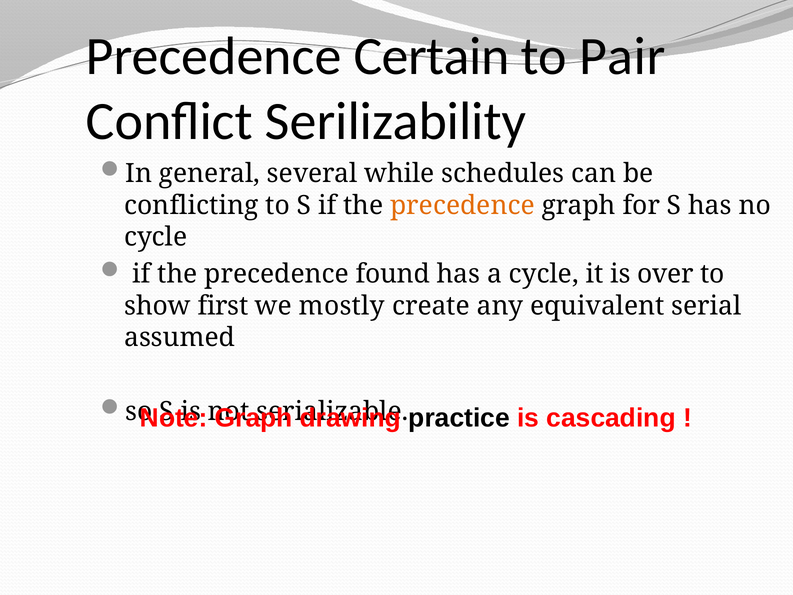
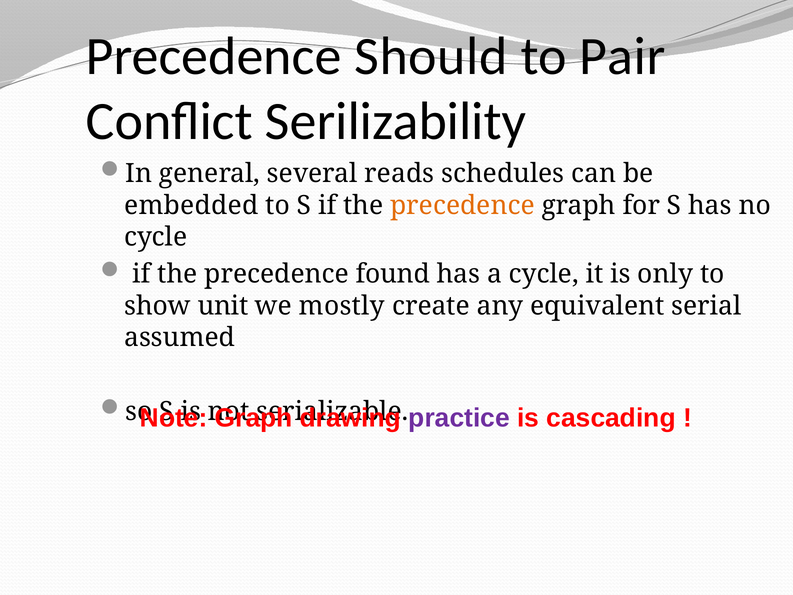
Certain: Certain -> Should
while: while -> reads
conflicting: conflicting -> embedded
over: over -> only
first: first -> unit
practice colour: black -> purple
